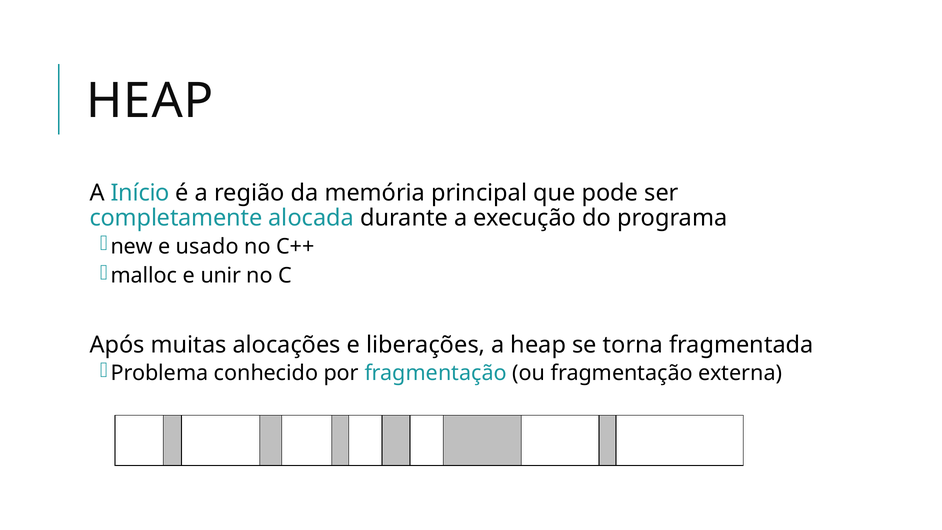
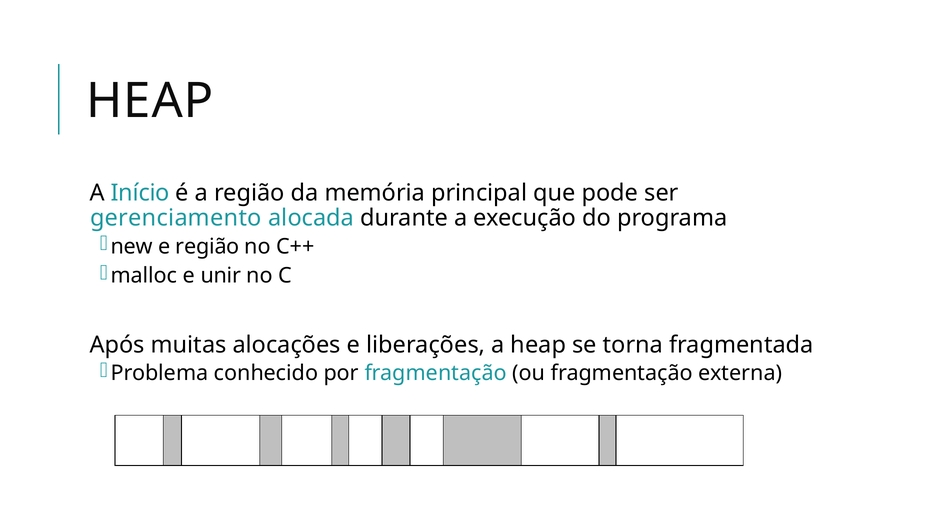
completamente: completamente -> gerenciamento
e usado: usado -> região
